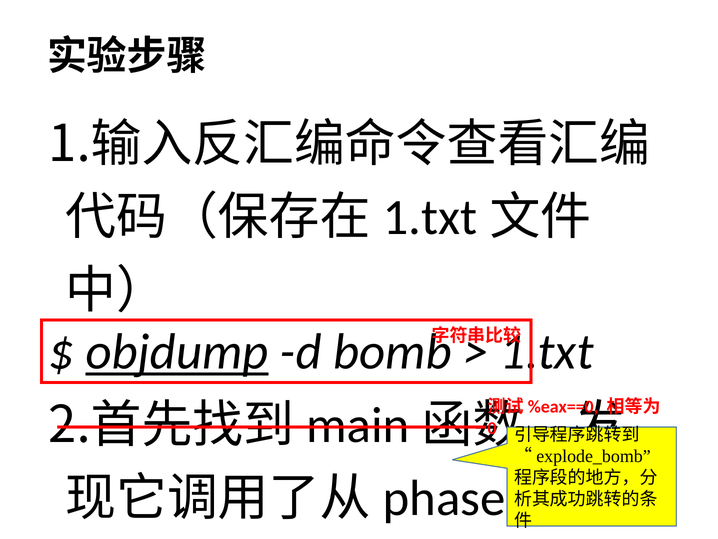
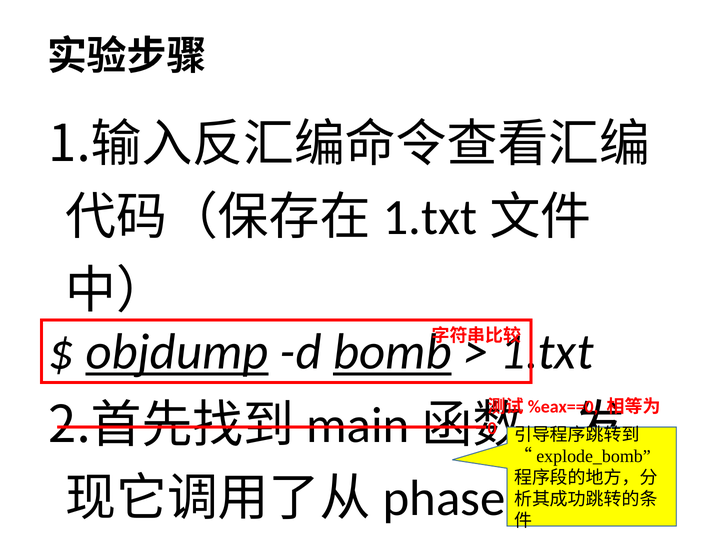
bomb underline: none -> present
